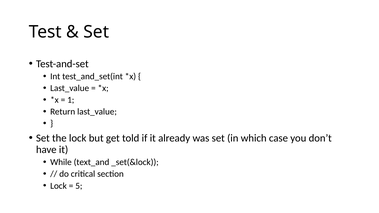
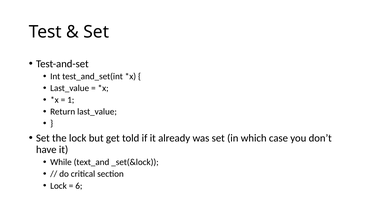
5: 5 -> 6
